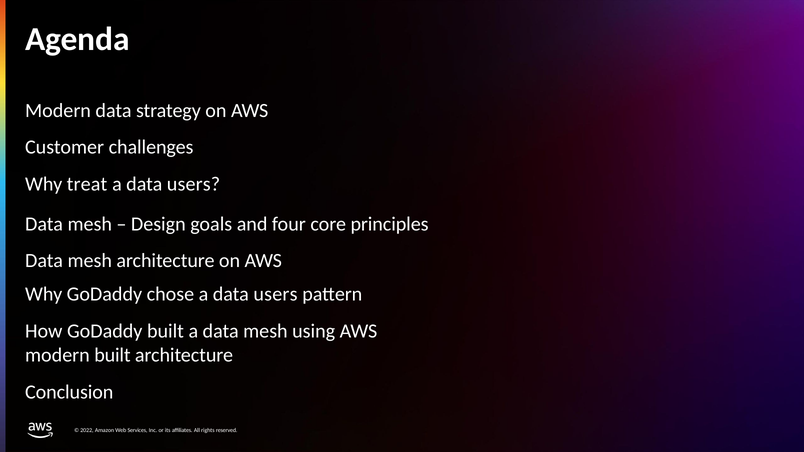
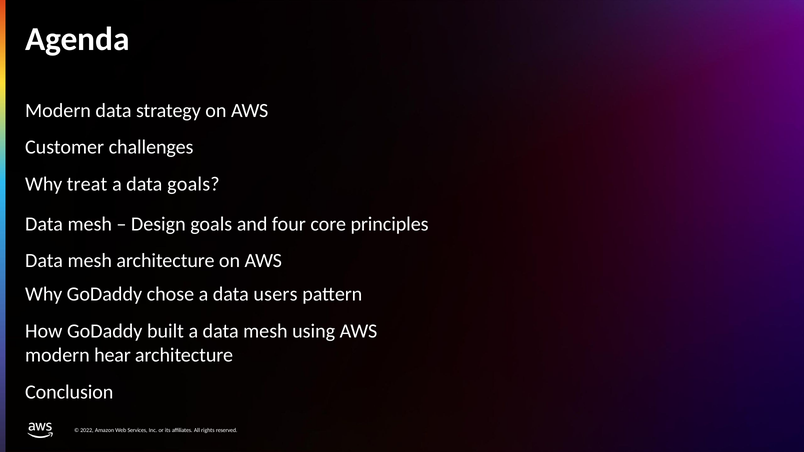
users at (193, 184): users -> goals
modern built: built -> hear
